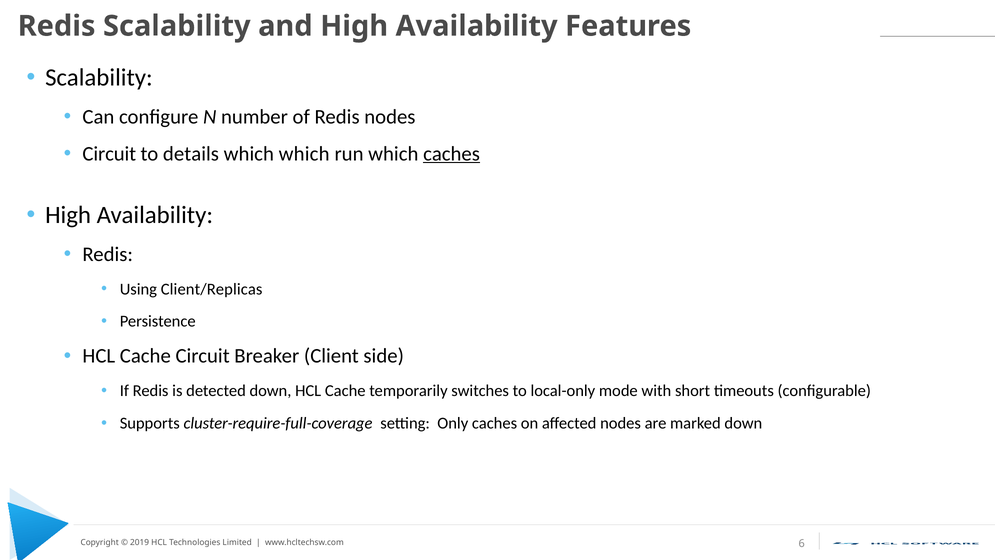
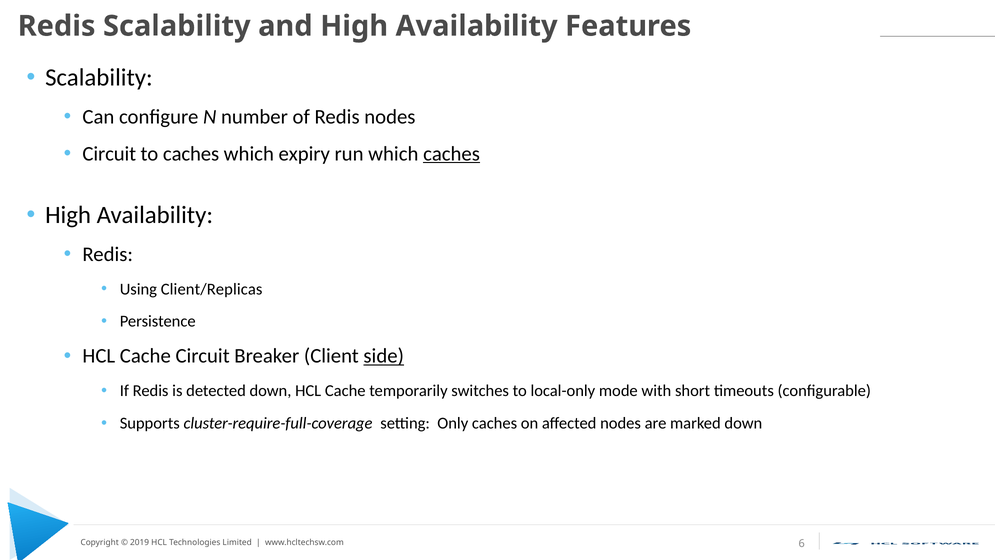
to details: details -> caches
which which: which -> expiry
side underline: none -> present
